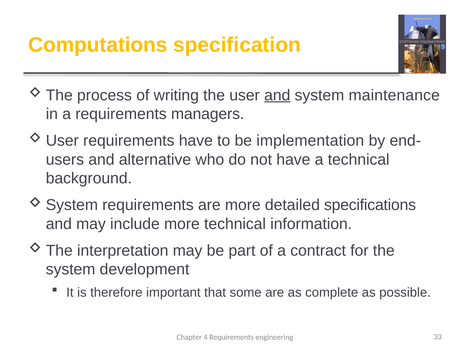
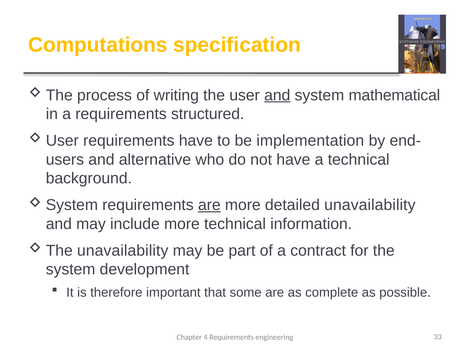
maintenance: maintenance -> mathematical
managers: managers -> structured
are at (209, 205) underline: none -> present
detailed specifications: specifications -> unavailability
interpretation at (123, 250): interpretation -> unavailability
